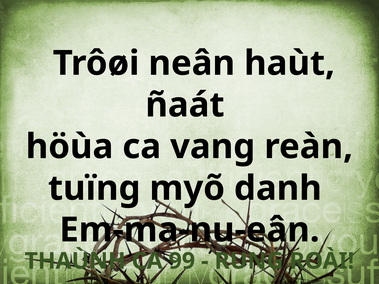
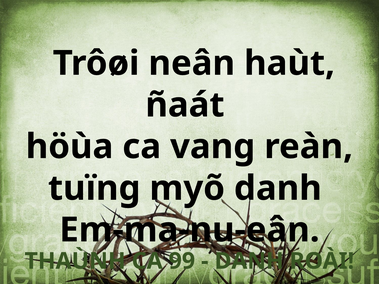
RUNG at (249, 261): RUNG -> DANH
